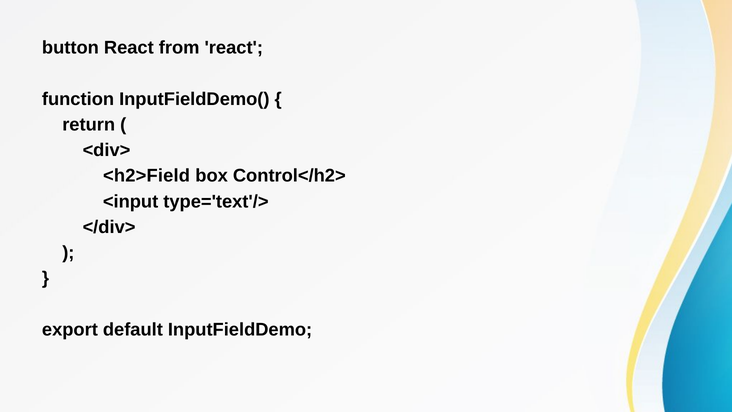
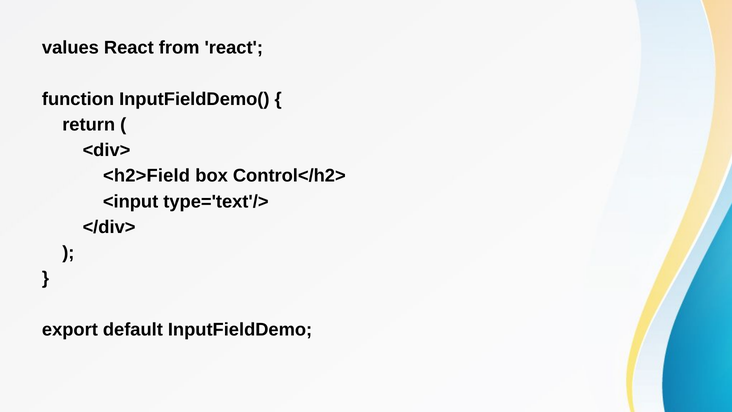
button: button -> values
